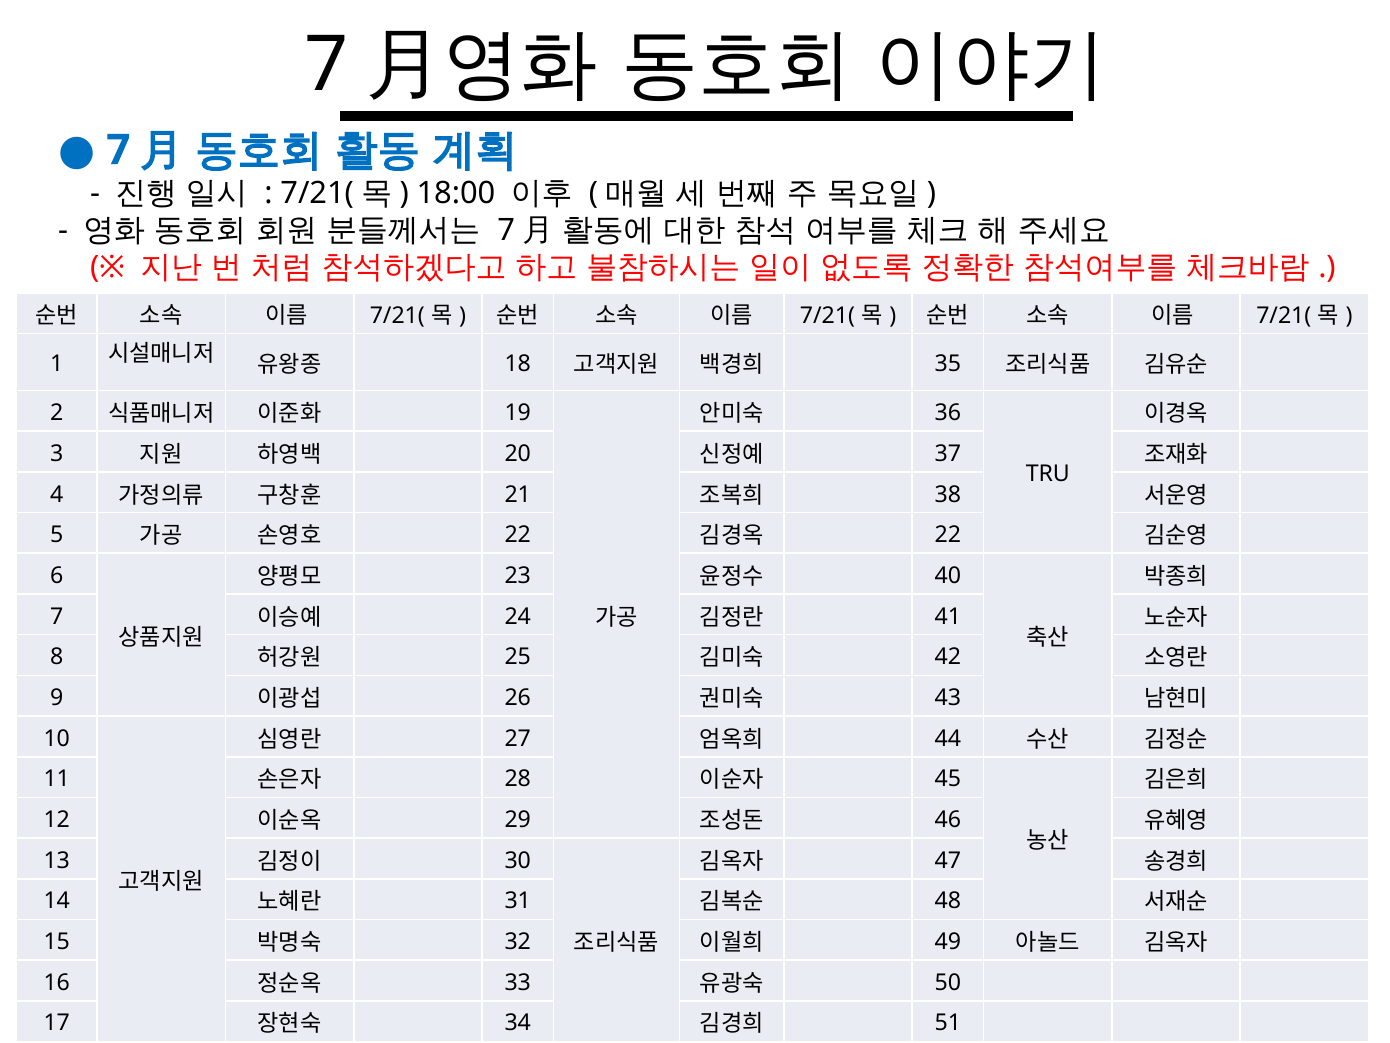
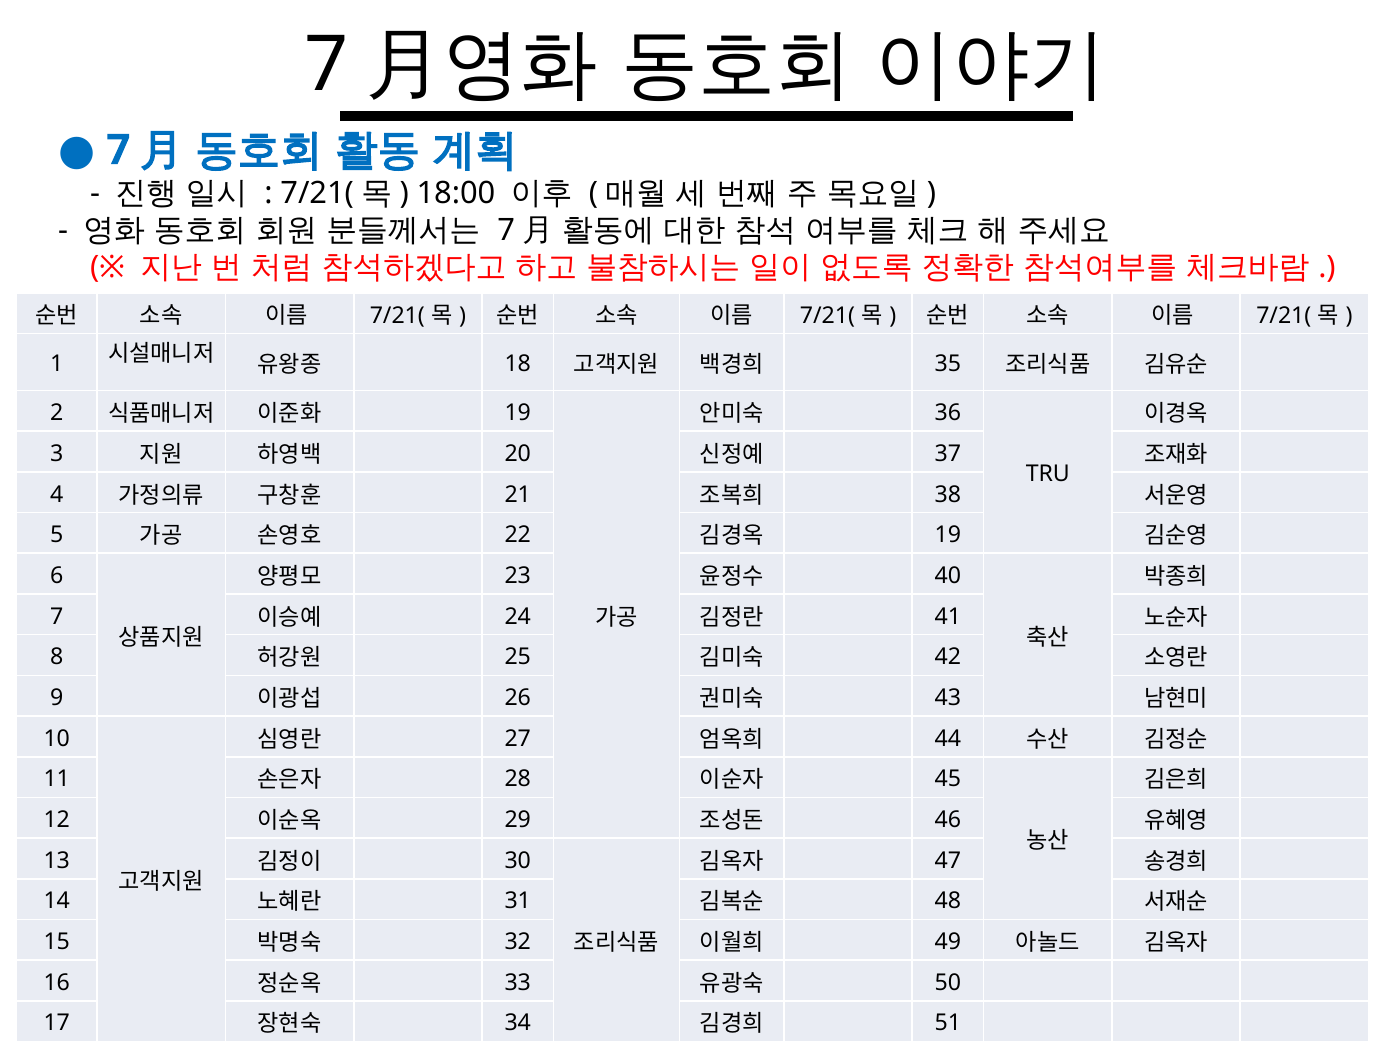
22 at (948, 535): 22 -> 19
